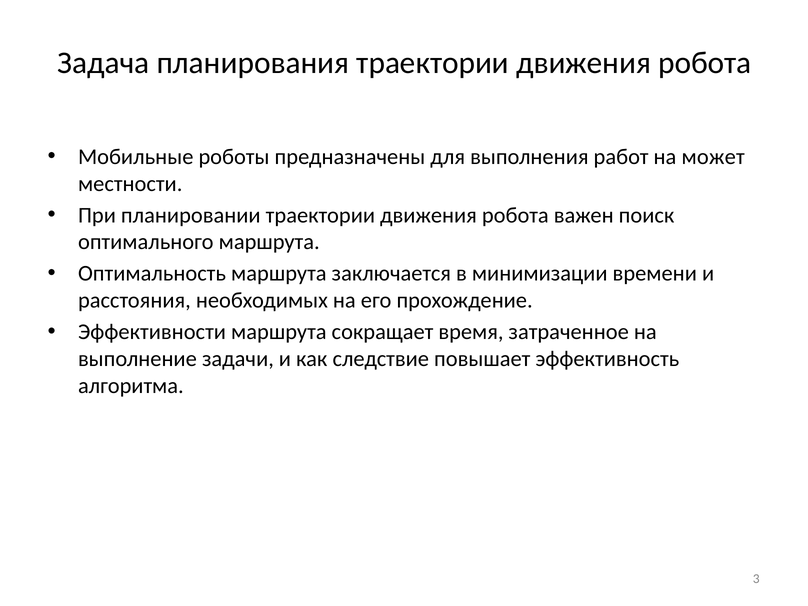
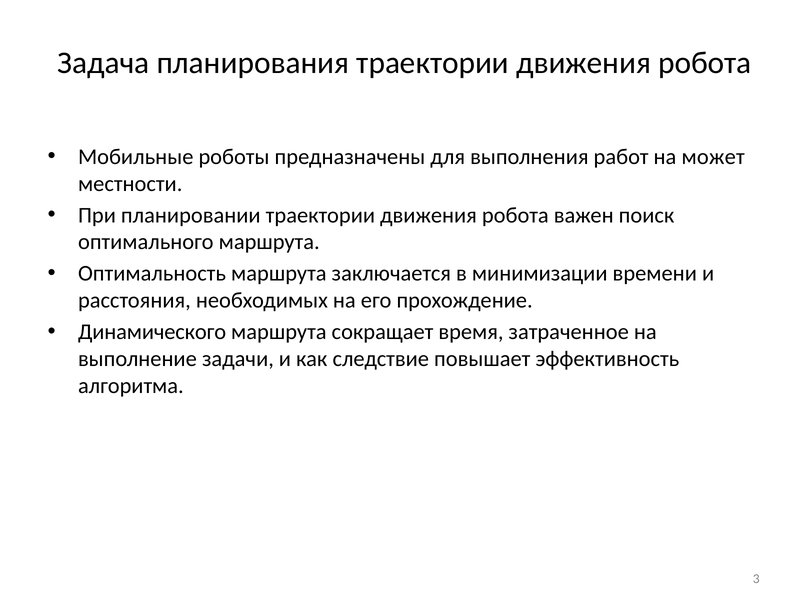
Эффективности: Эффективности -> Динамического
